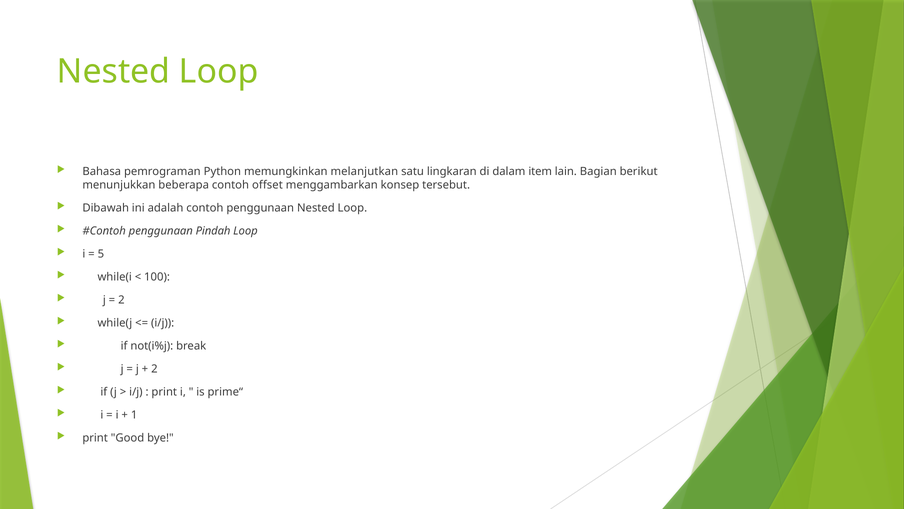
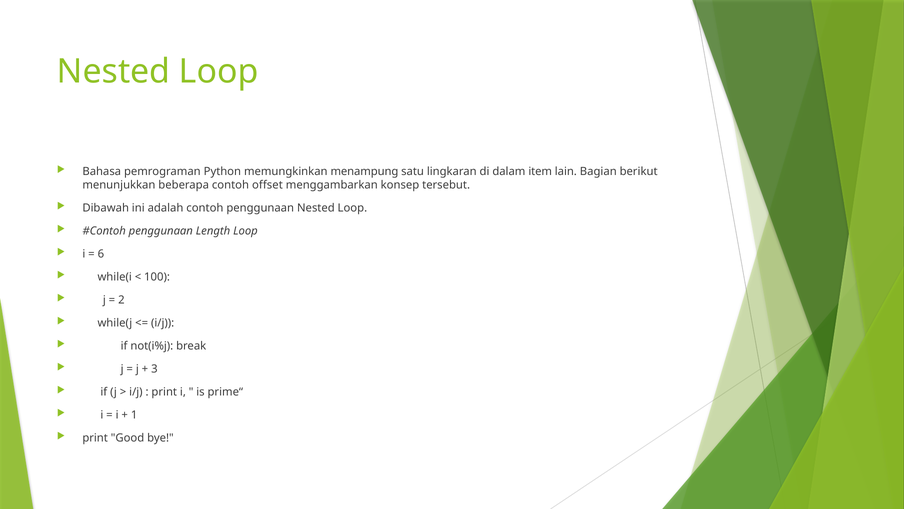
melanjutkan: melanjutkan -> menampung
Pindah: Pindah -> Length
5: 5 -> 6
2 at (154, 369): 2 -> 3
